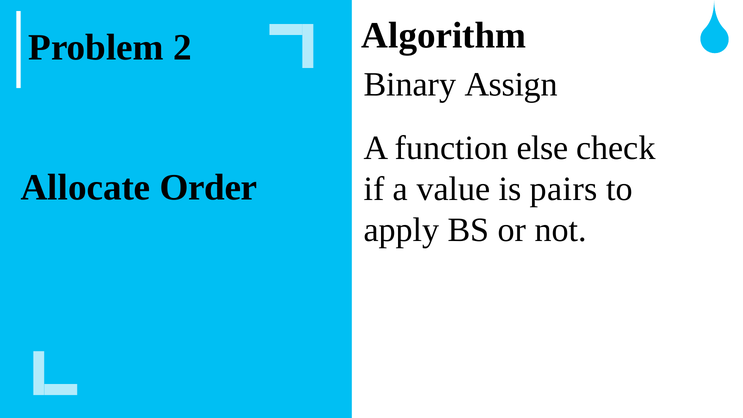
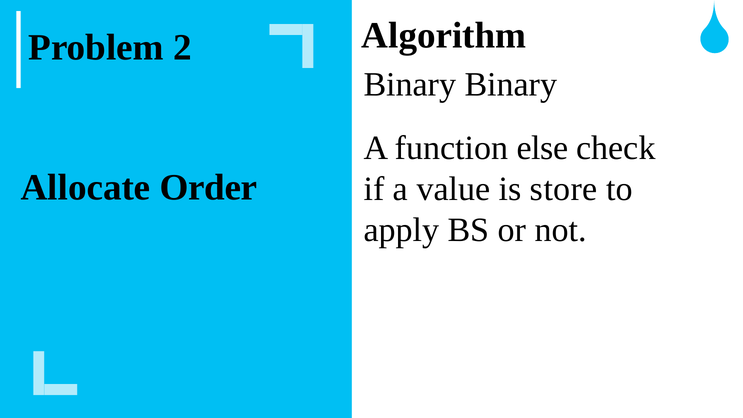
Binary Assign: Assign -> Binary
pairs: pairs -> store
